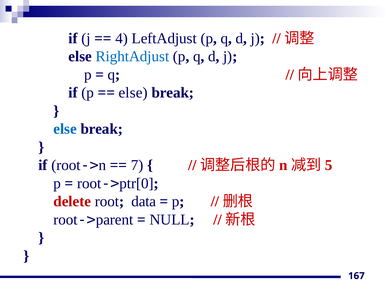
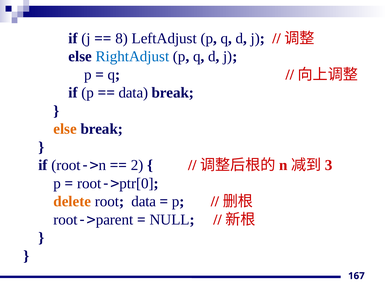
4: 4 -> 8
else at (133, 93): else -> data
else at (65, 129) colour: blue -> orange
7: 7 -> 2
5: 5 -> 3
delete colour: red -> orange
